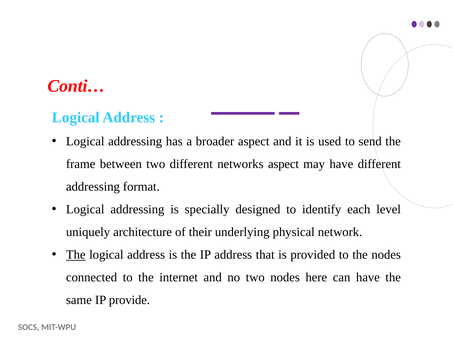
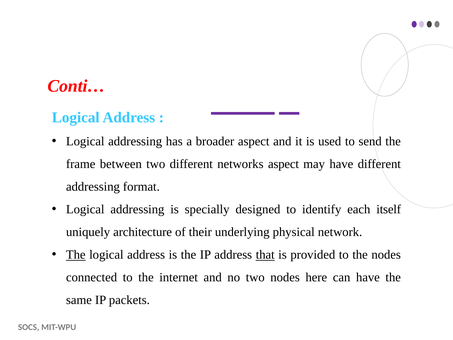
level: level -> itself
that underline: none -> present
provide: provide -> packets
